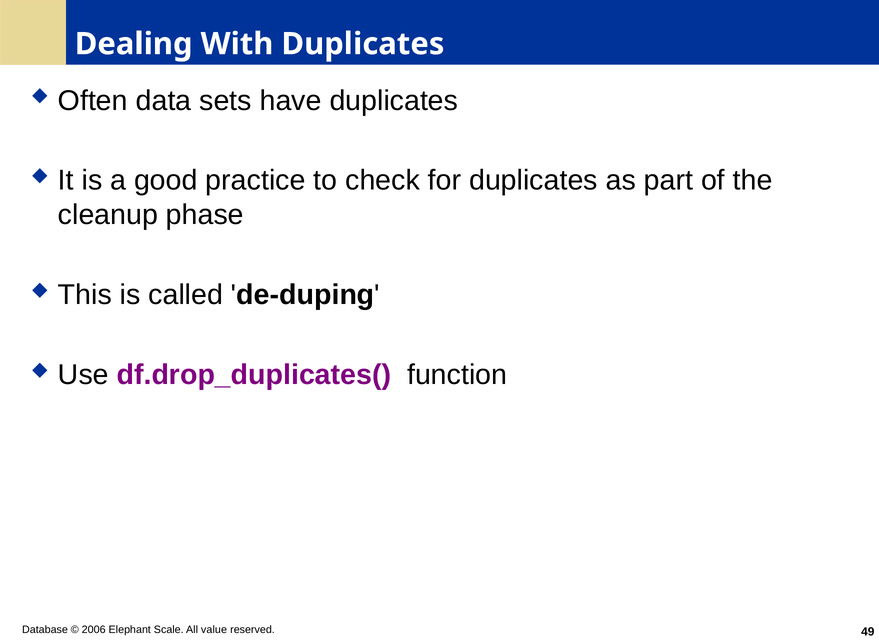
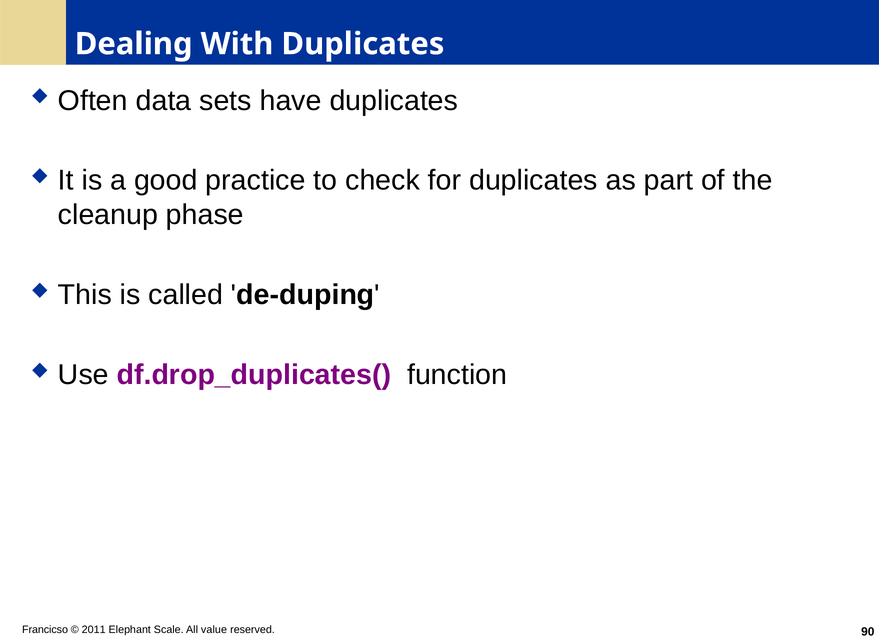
Database: Database -> Francicso
2006: 2006 -> 2011
49: 49 -> 90
